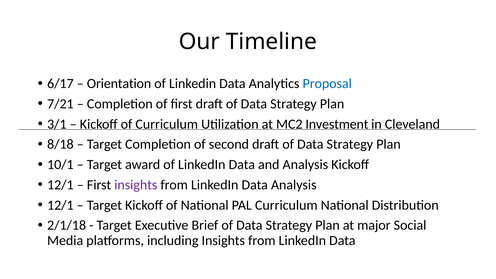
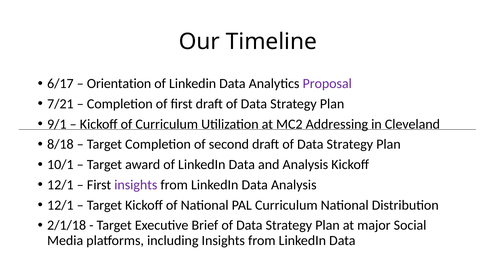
Proposal colour: blue -> purple
3/1: 3/1 -> 9/1
Investment: Investment -> Addressing
